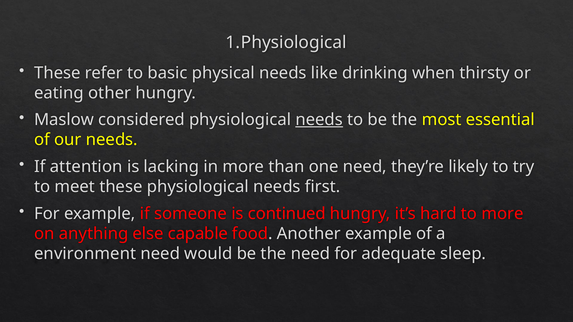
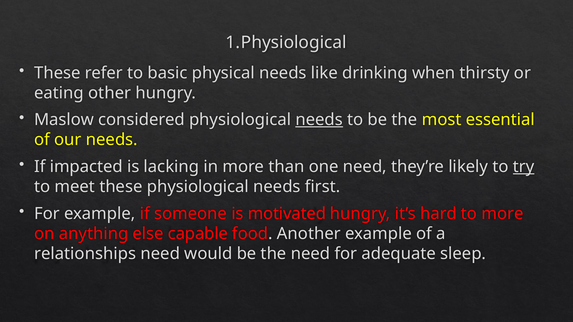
attention: attention -> impacted
try underline: none -> present
continued: continued -> motivated
environment: environment -> relationships
